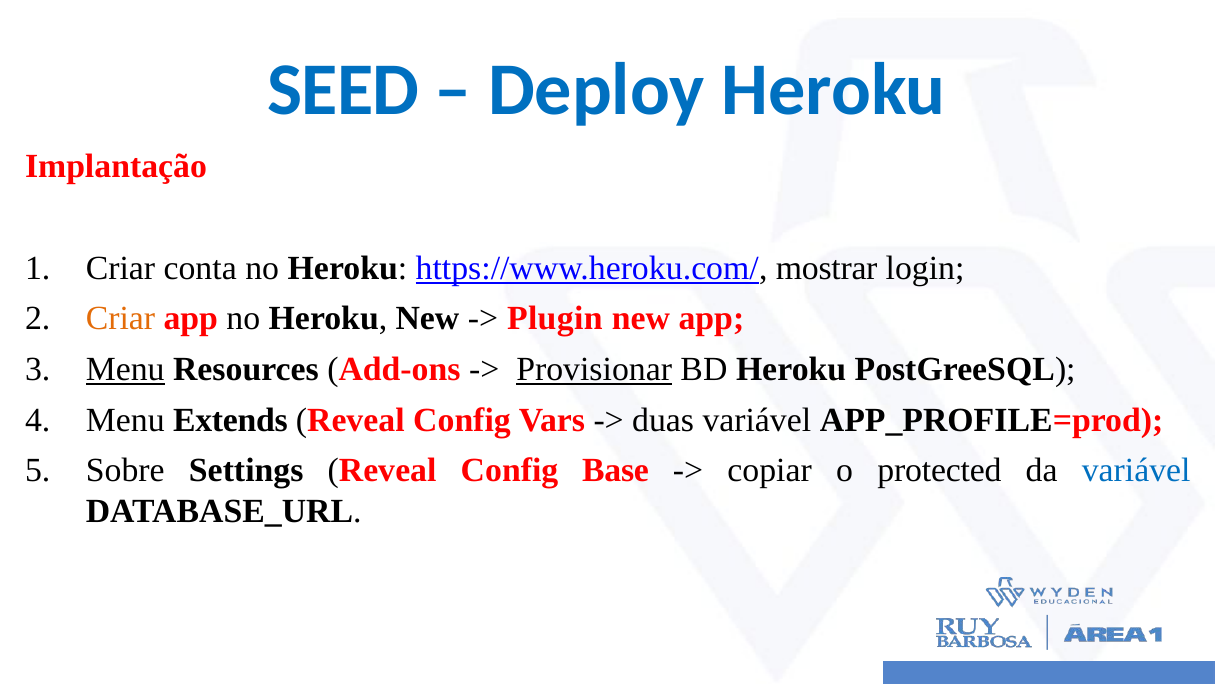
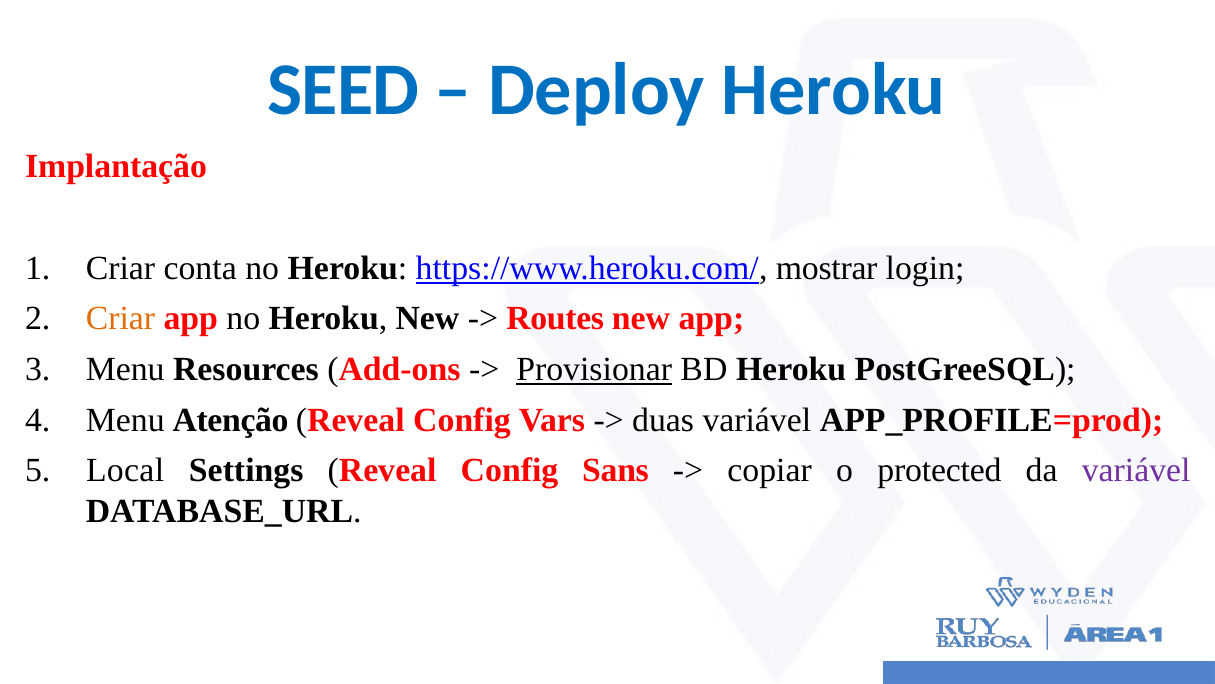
Plugin: Plugin -> Routes
Menu at (125, 369) underline: present -> none
Extends: Extends -> Atenção
Sobre: Sobre -> Local
Base: Base -> Sans
variável at (1136, 470) colour: blue -> purple
